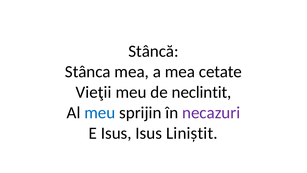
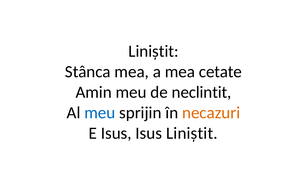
Stâncă at (154, 51): Stâncă -> Liniștit
Vieţii: Vieţii -> Amin
necazuri colour: purple -> orange
